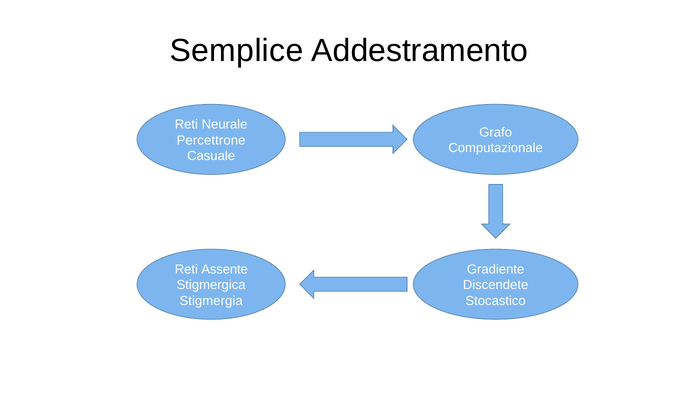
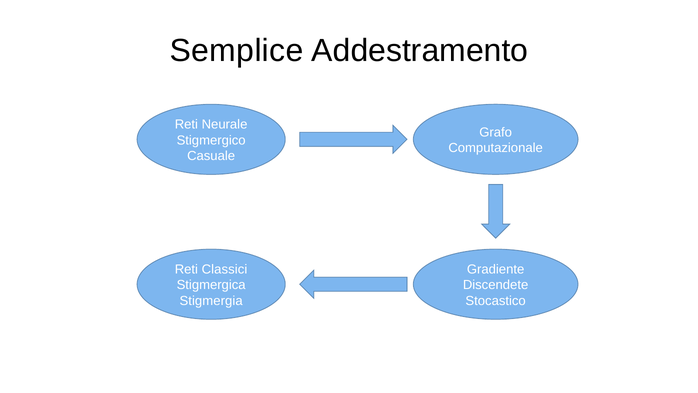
Percettrone: Percettrone -> Stigmergico
Assente: Assente -> Classici
